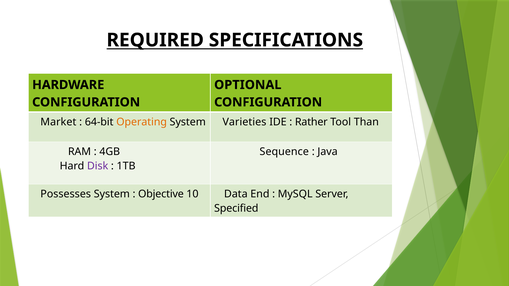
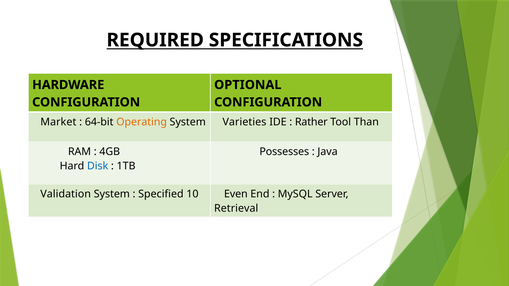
Sequence: Sequence -> Possesses
Disk colour: purple -> blue
Possesses: Possesses -> Validation
Objective: Objective -> Specified
Data: Data -> Even
Specified: Specified -> Retrieval
